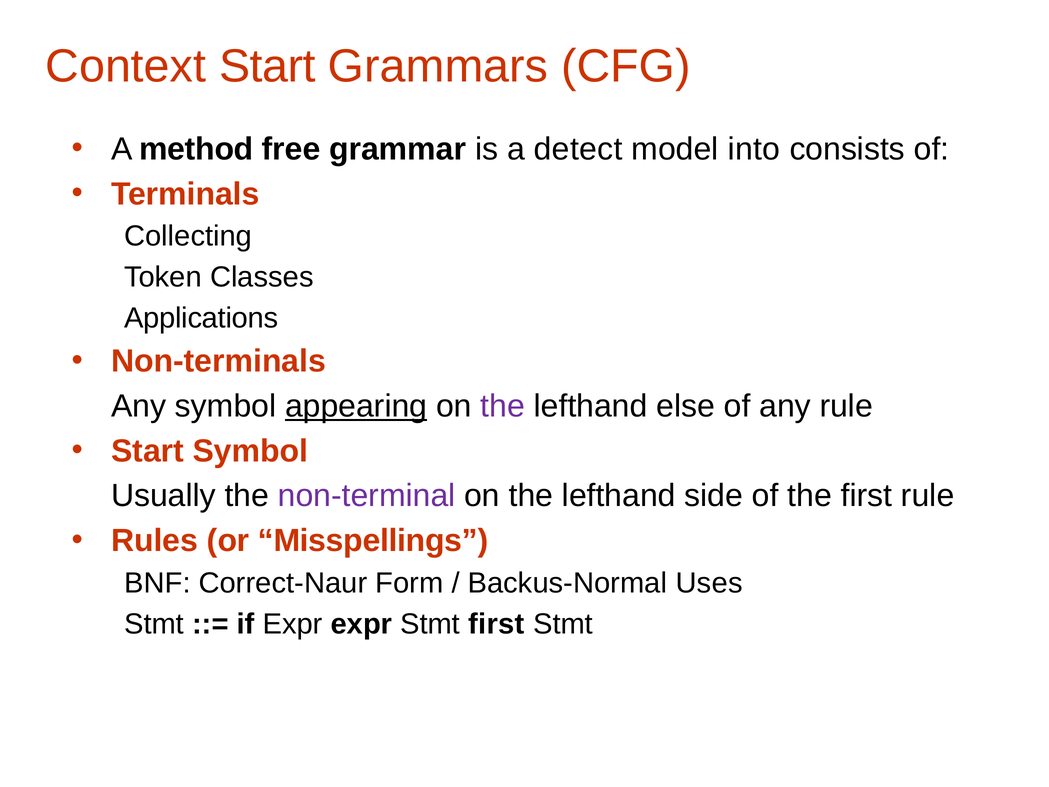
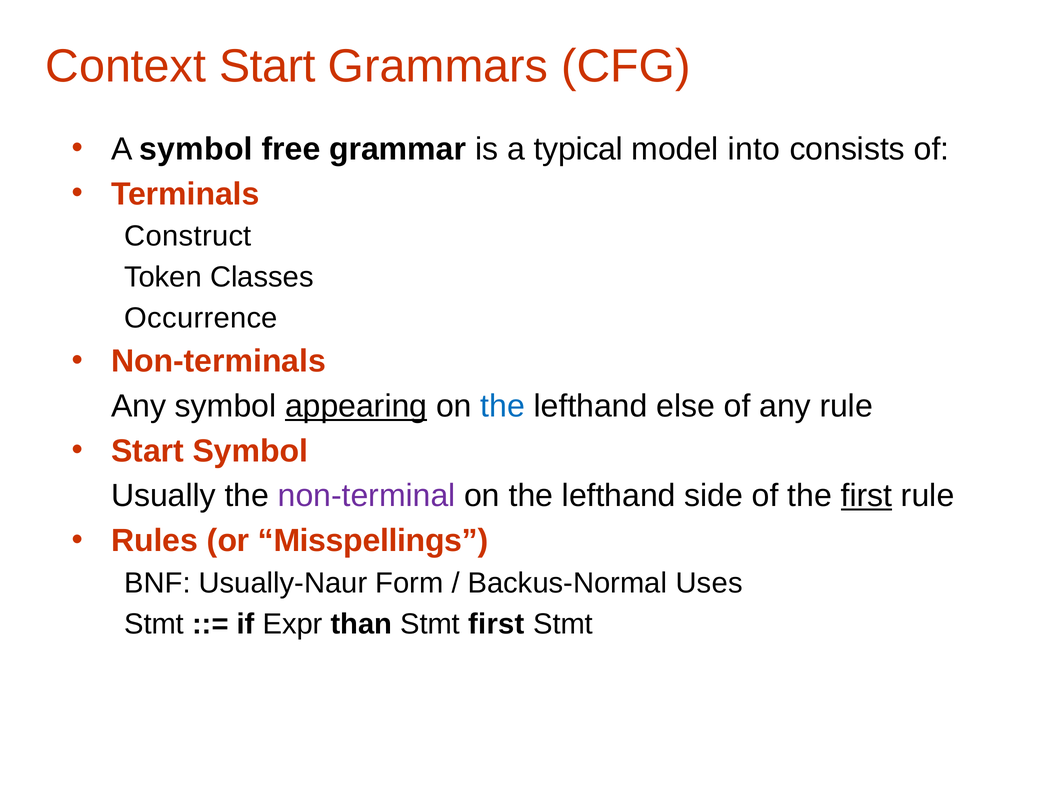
A method: method -> symbol
detect: detect -> typical
Collecting: Collecting -> Construct
Applications: Applications -> Occurrence
the at (503, 406) colour: purple -> blue
first at (866, 496) underline: none -> present
Correct-Naur: Correct-Naur -> Usually-Naur
Expr expr: expr -> than
